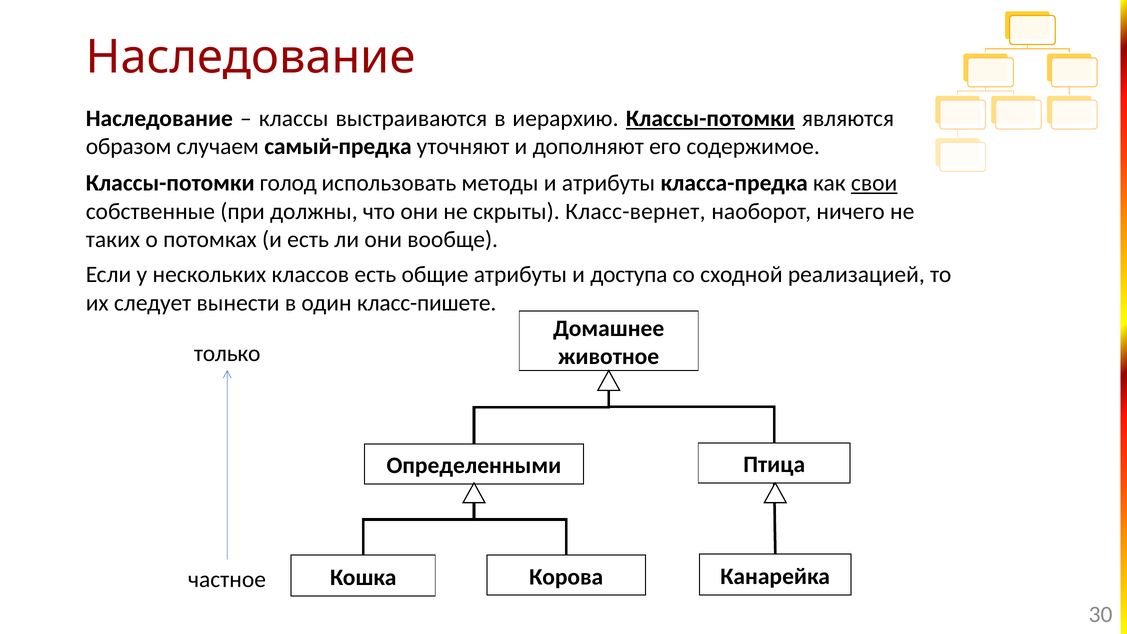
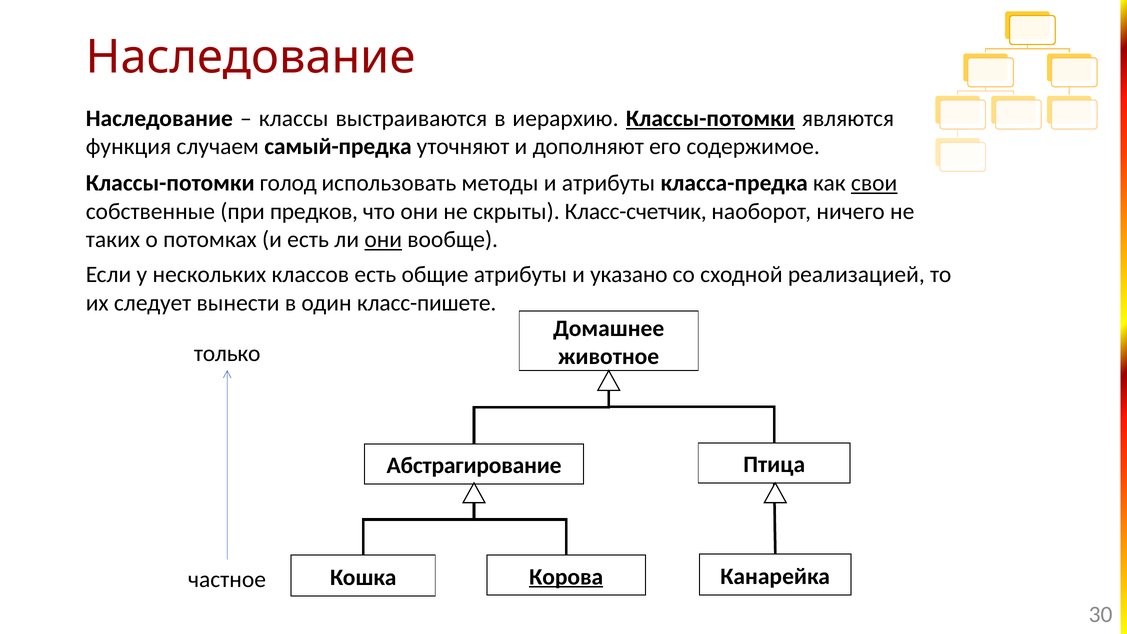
образом: образом -> функция
должны: должны -> предков
Класс-вернет: Класс-вернет -> Класс-счетчик
они at (383, 239) underline: none -> present
доступа: доступа -> указано
Определенными: Определенными -> Абстрагирование
Корова underline: none -> present
